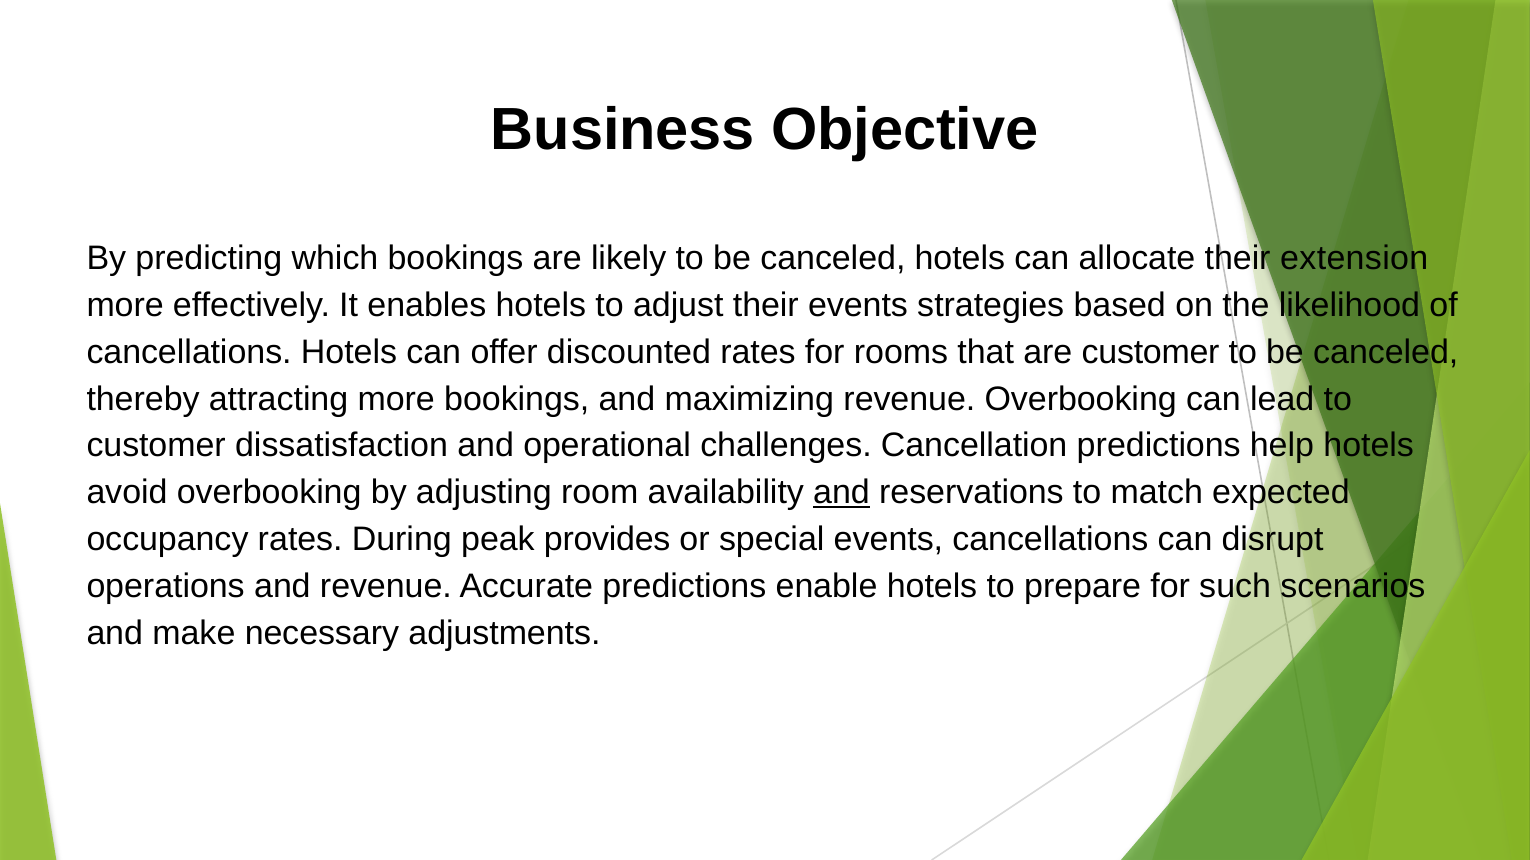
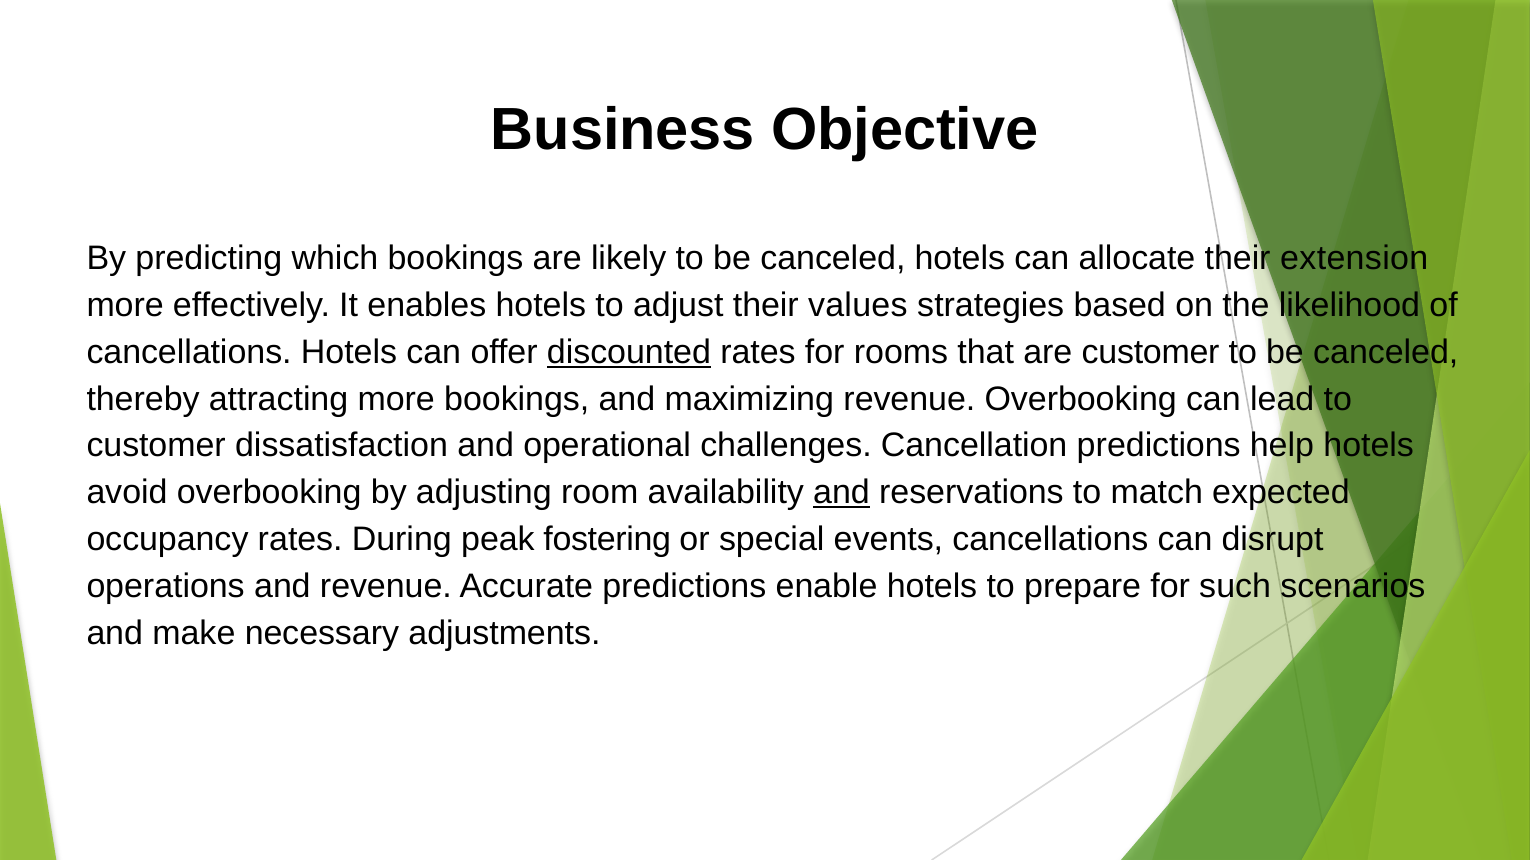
their events: events -> values
discounted underline: none -> present
provides: provides -> fostering
